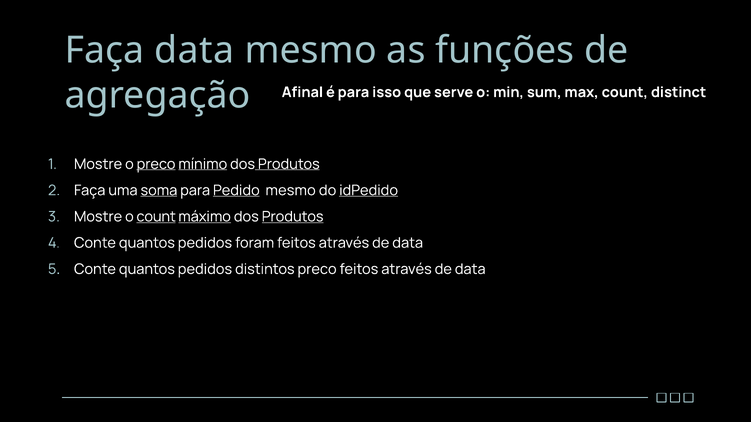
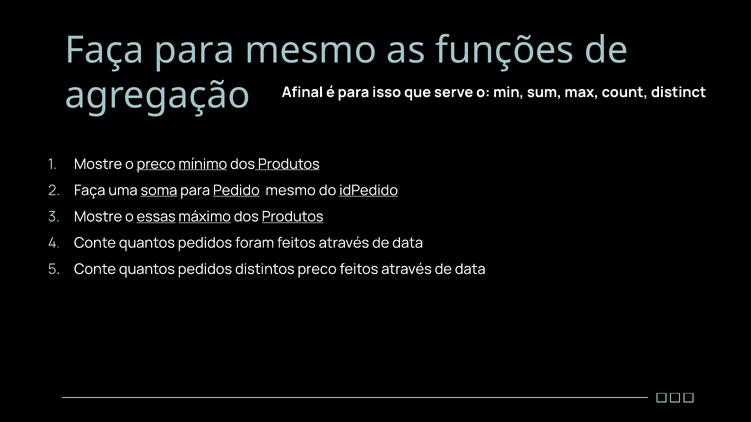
Faça data: data -> para
o count: count -> essas
